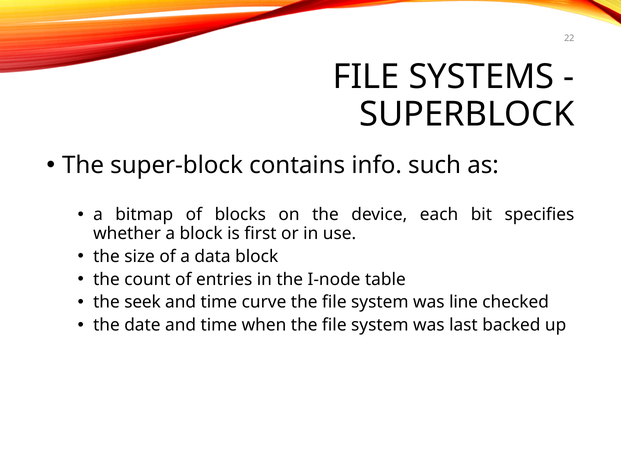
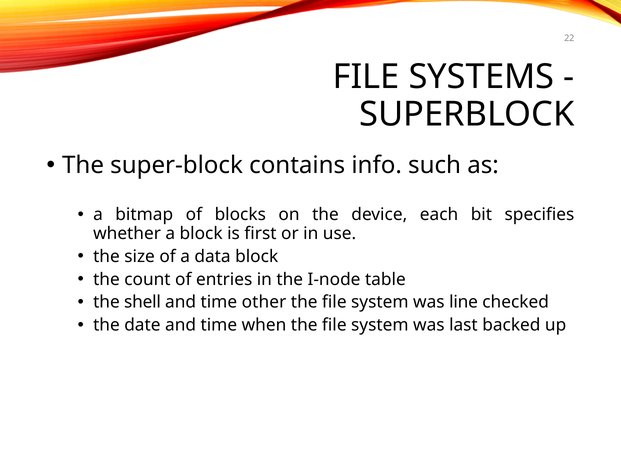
seek: seek -> shell
curve: curve -> other
